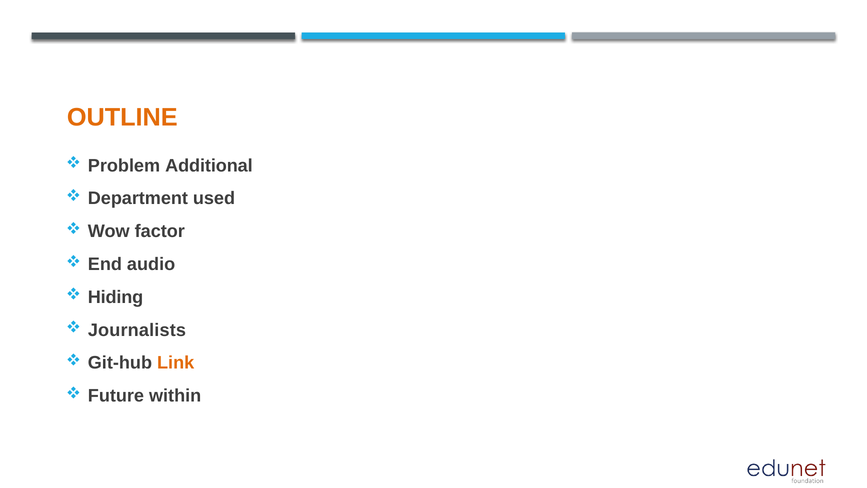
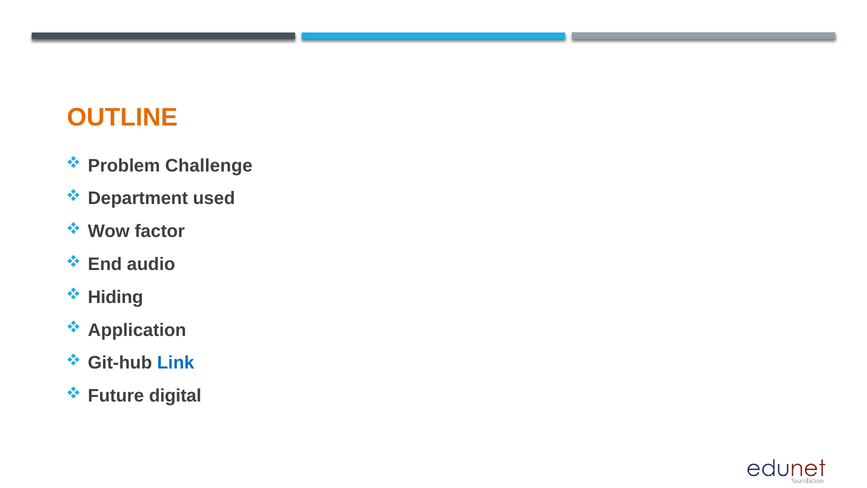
Additional: Additional -> Challenge
Journalists: Journalists -> Application
Link colour: orange -> blue
within: within -> digital
